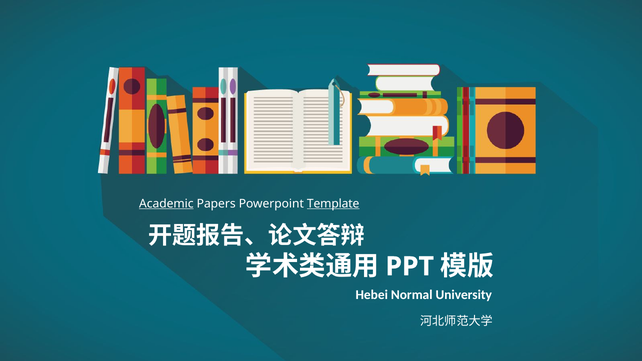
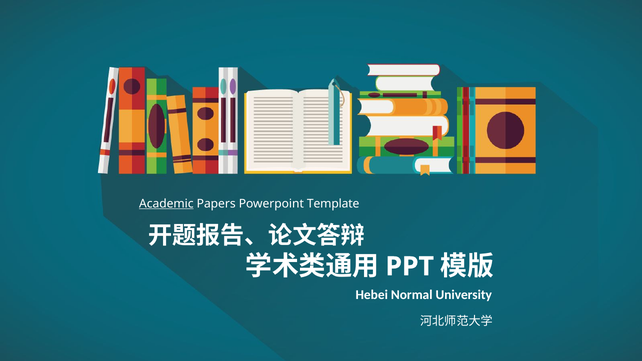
Template underline: present -> none
